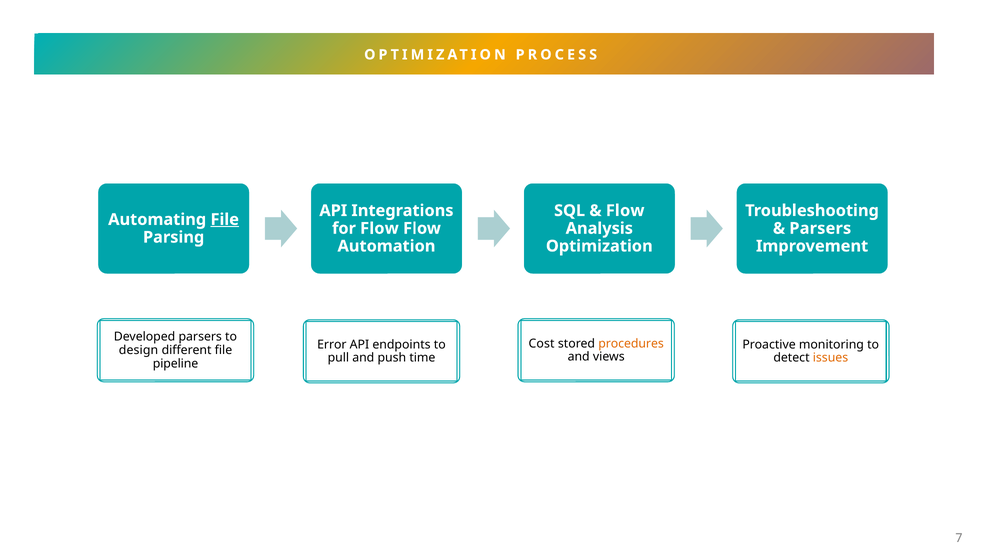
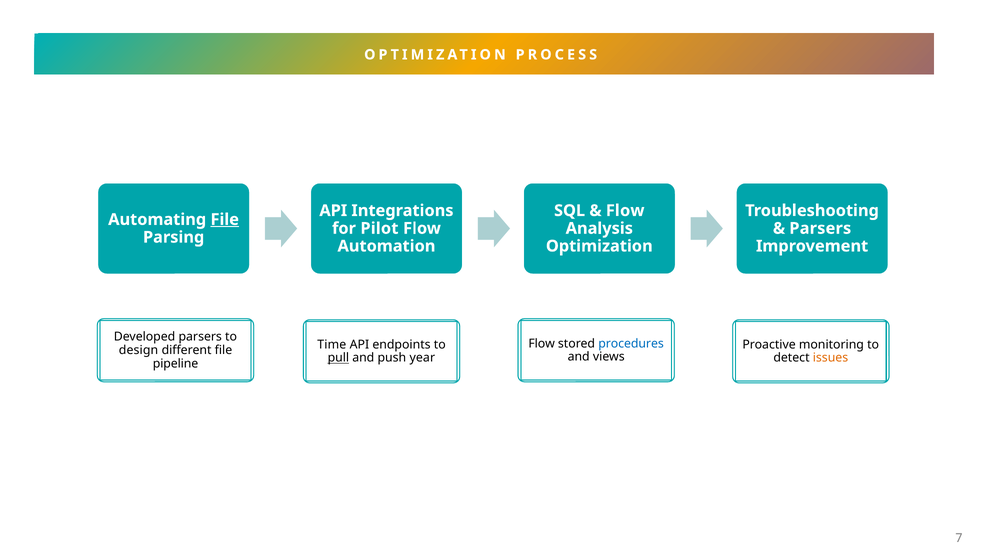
Flow at (379, 228): Flow -> Pilot
Cost at (542, 343): Cost -> Flow
procedures colour: orange -> blue
Error: Error -> Time
pull underline: none -> present
time: time -> year
